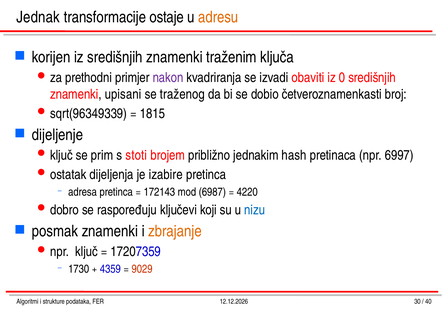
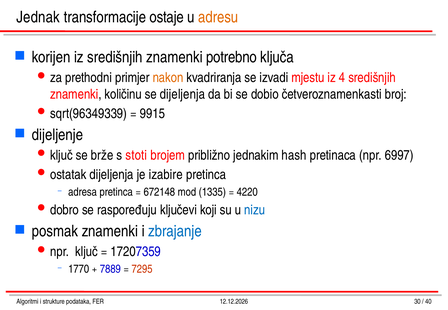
traženim: traženim -> potrebno
nakon colour: purple -> orange
obaviti: obaviti -> mjestu
0: 0 -> 4
upisani: upisani -> količinu
se traženog: traženog -> dijeljenja
1815: 1815 -> 9915
prim: prim -> brže
172143: 172143 -> 672148
6987: 6987 -> 1335
zbrajanje colour: orange -> blue
1730: 1730 -> 1770
4359: 4359 -> 7889
9029: 9029 -> 7295
